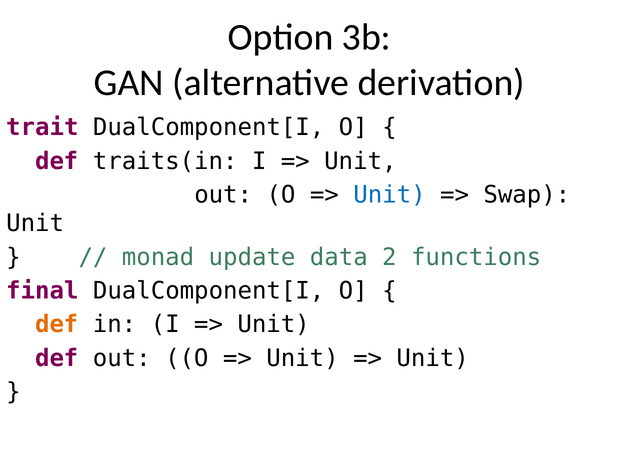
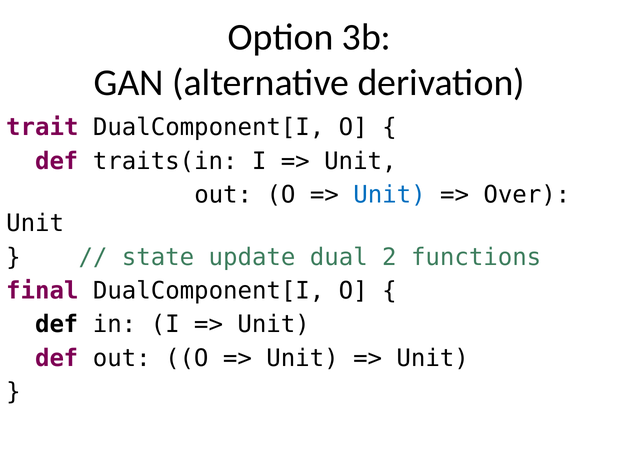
Swap: Swap -> Over
monad: monad -> state
data: data -> dual
def at (57, 325) colour: orange -> black
